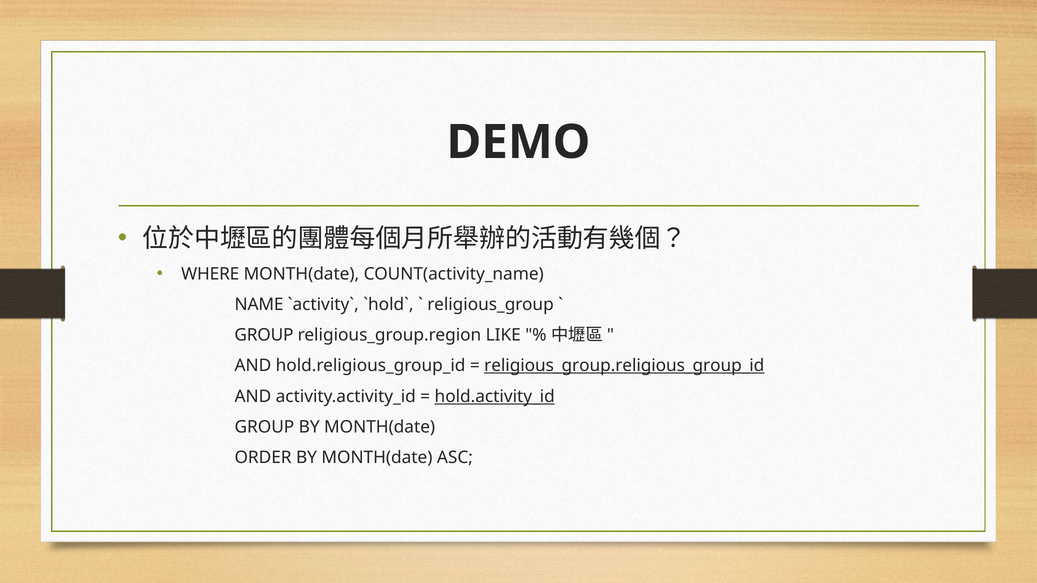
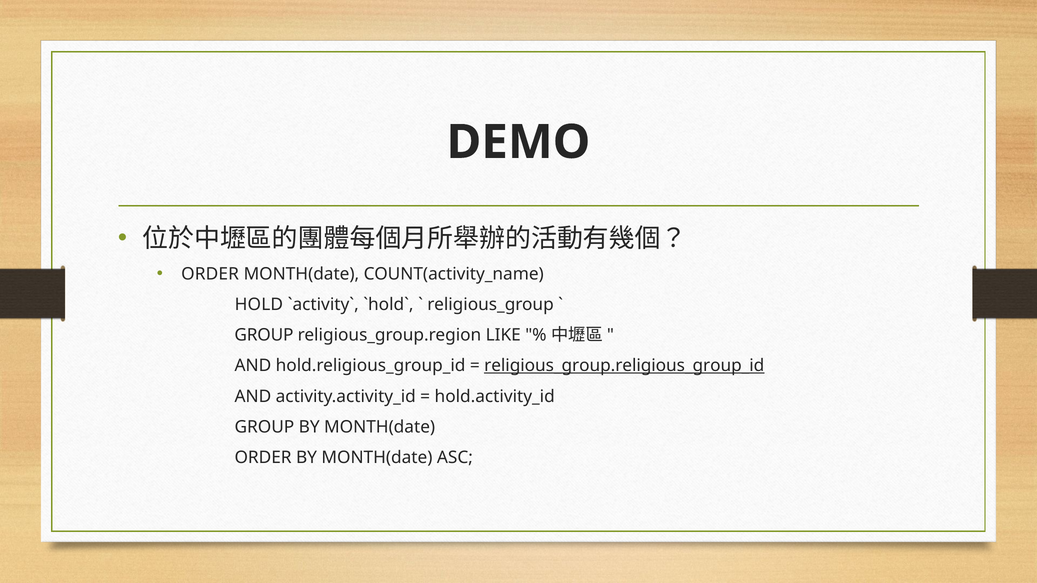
WHERE at (210, 274): WHERE -> ORDER
NAME: NAME -> HOLD
hold.activity_id underline: present -> none
